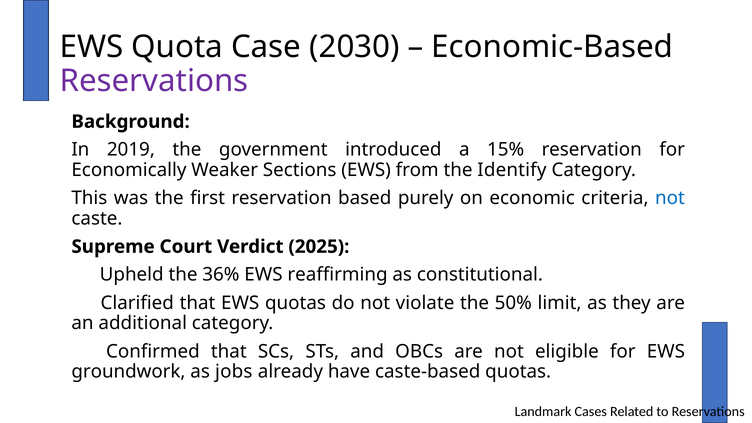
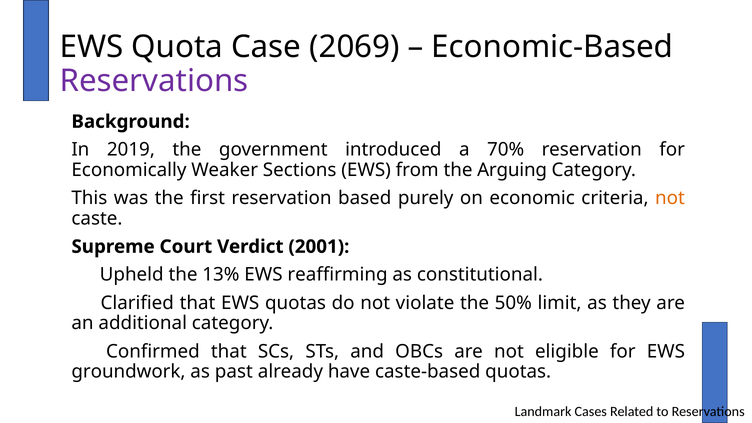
2030: 2030 -> 2069
15%: 15% -> 70%
Identify: Identify -> Arguing
not at (670, 198) colour: blue -> orange
2025: 2025 -> 2001
36%: 36% -> 13%
jobs: jobs -> past
